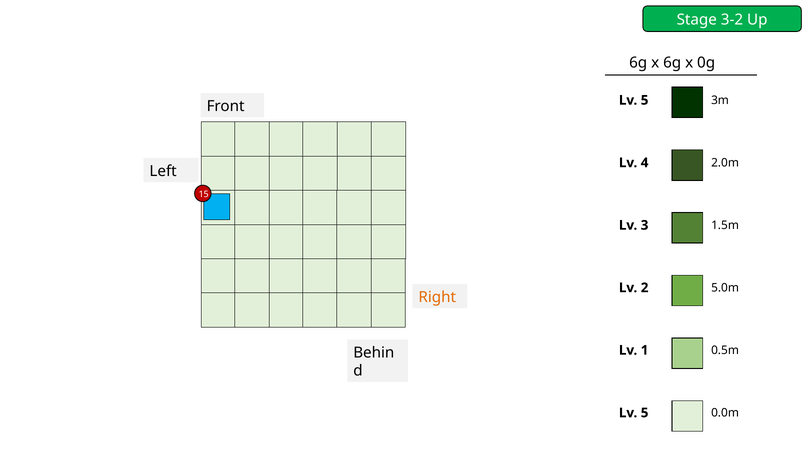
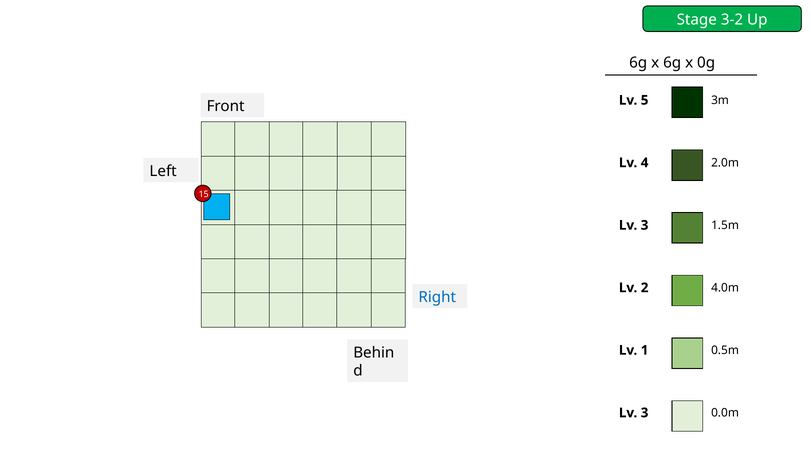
5.0m: 5.0m -> 4.0m
Right colour: orange -> blue
5 at (645, 413): 5 -> 3
